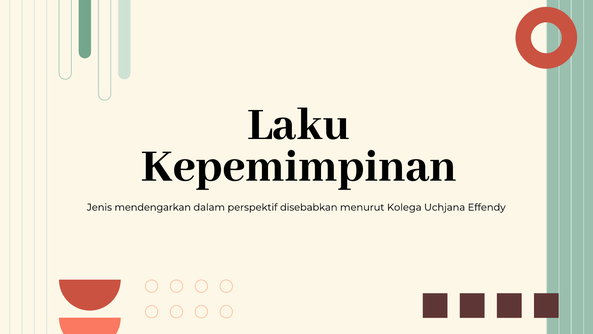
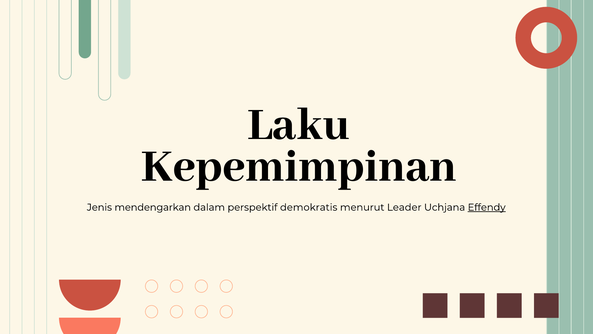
disebabkan: disebabkan -> demokratis
Kolega: Kolega -> Leader
Effendy underline: none -> present
